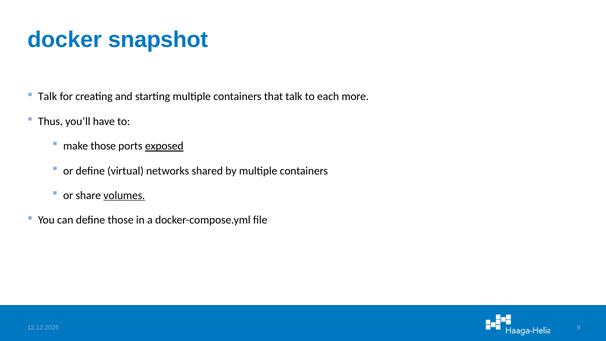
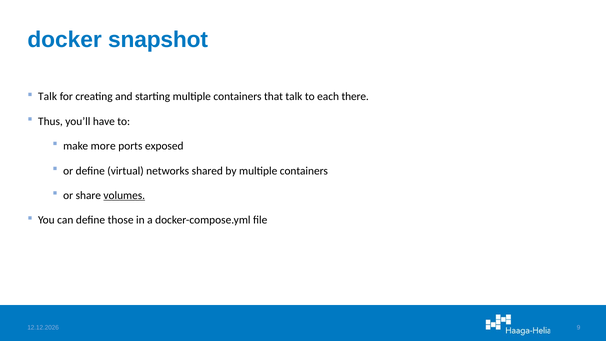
more: more -> there
make those: those -> more
exposed underline: present -> none
